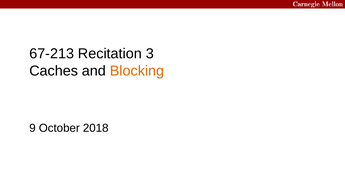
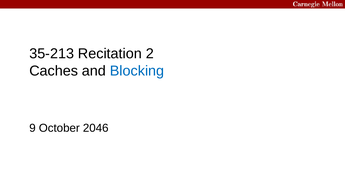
67-213: 67-213 -> 35-213
3: 3 -> 2
Blocking colour: orange -> blue
2018: 2018 -> 2046
